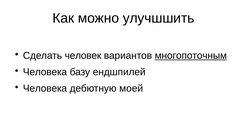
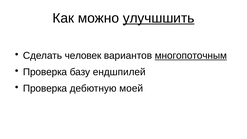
улучшшить underline: none -> present
Человека at (45, 72): Человека -> Проверка
Человека at (45, 88): Человека -> Проверка
